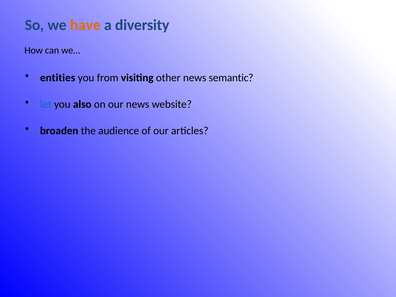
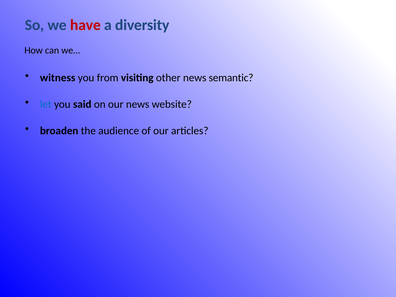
have colour: orange -> red
entities: entities -> witness
also: also -> said
